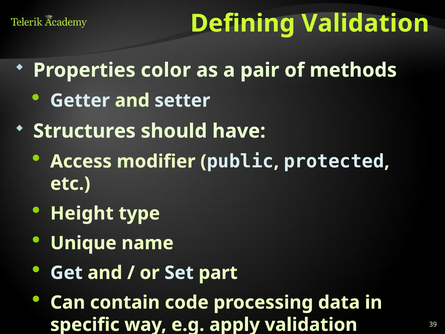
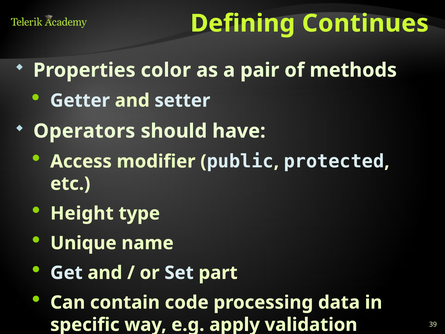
Defining Validation: Validation -> Continues
Structures: Structures -> Operators
